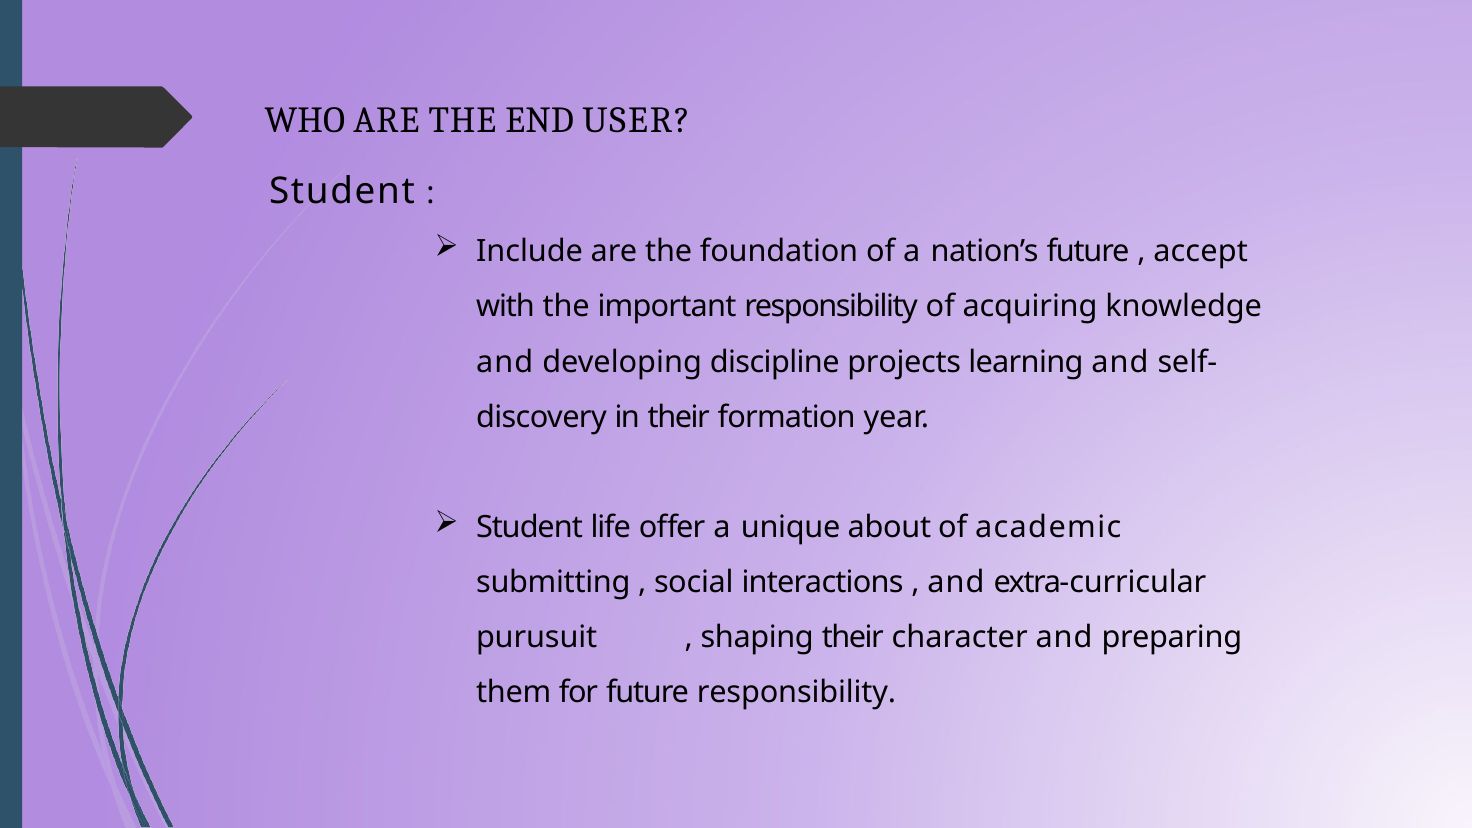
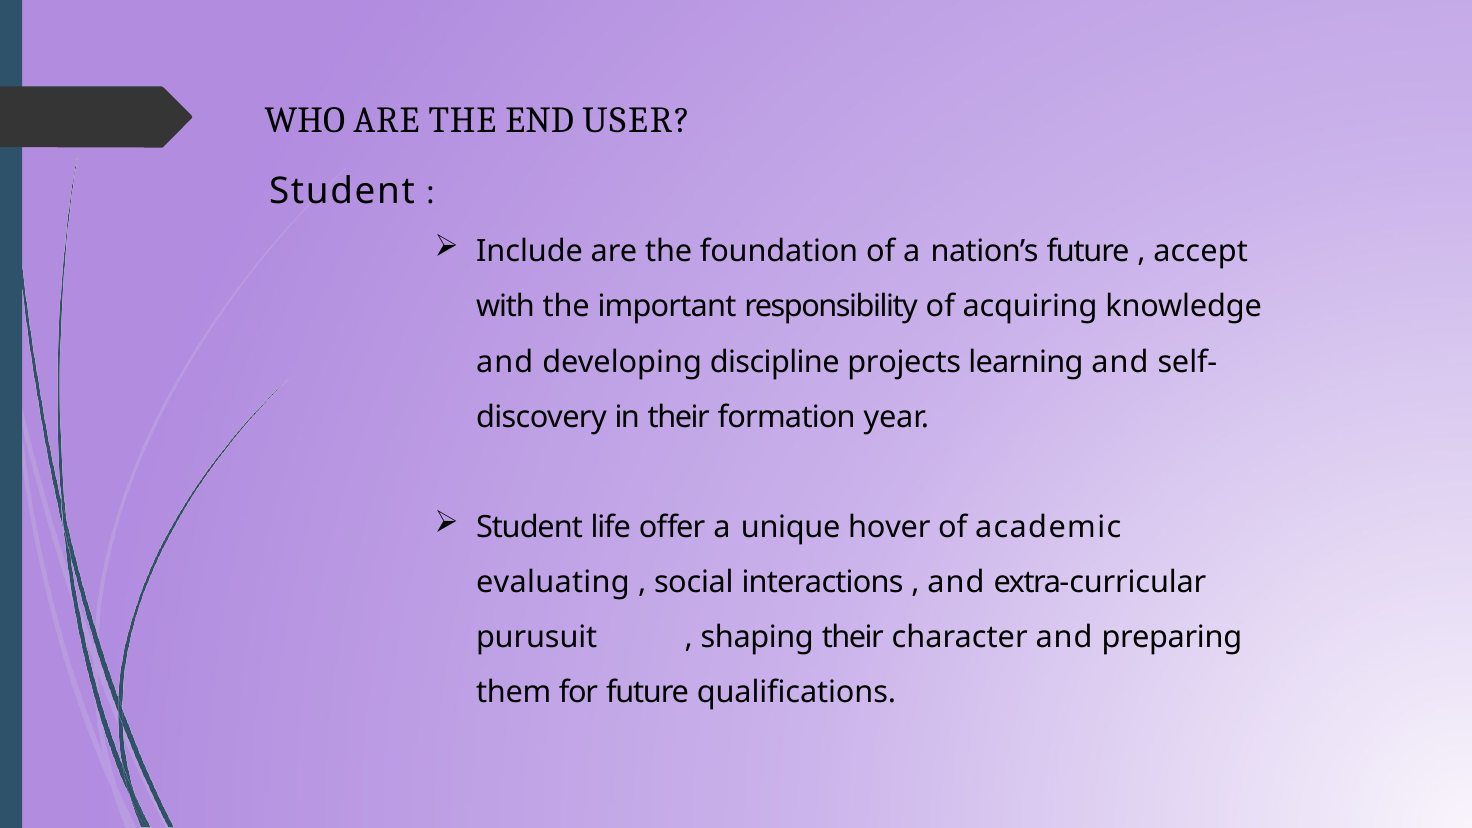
about: about -> hover
submitting: submitting -> evaluating
future responsibility: responsibility -> qualifications
